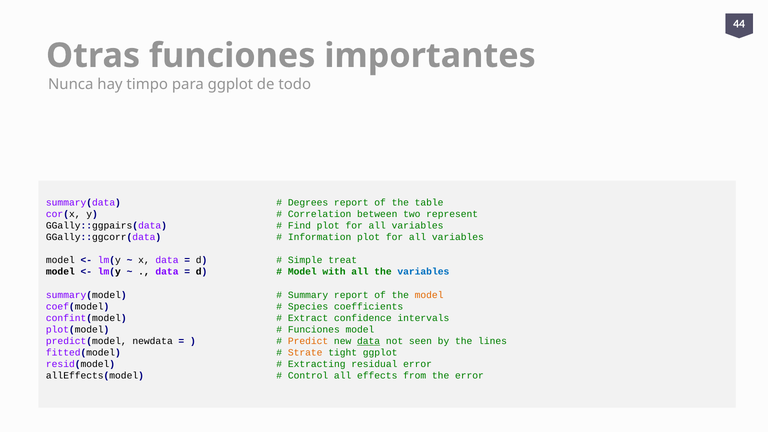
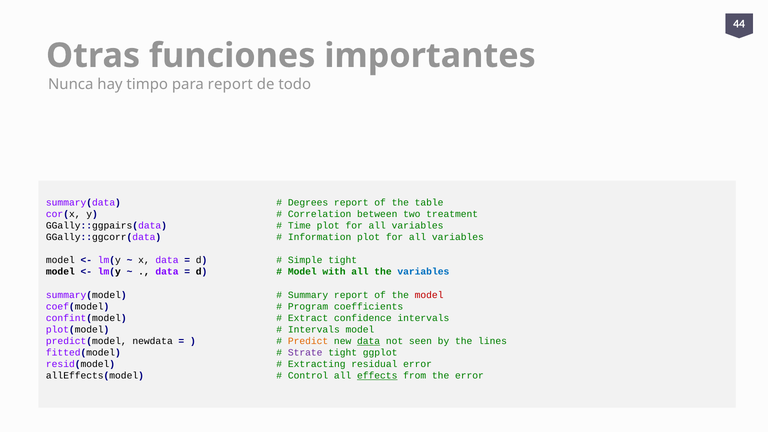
para ggplot: ggplot -> report
represent: represent -> treatment
Find: Find -> Time
Simple treat: treat -> tight
model at (429, 295) colour: orange -> red
Species: Species -> Program
Funciones at (314, 330): Funciones -> Intervals
Strate colour: orange -> purple
effects underline: none -> present
